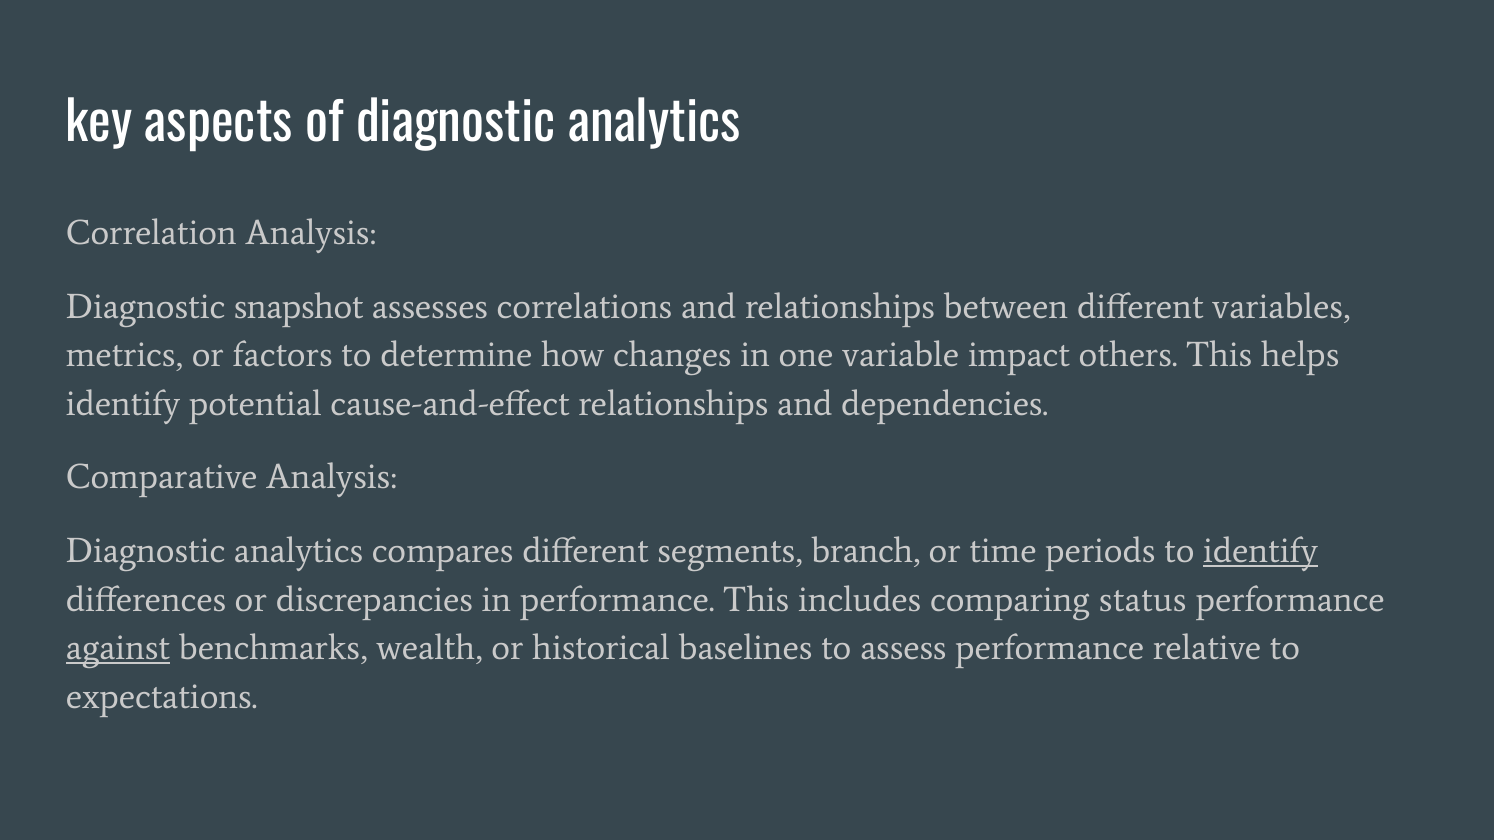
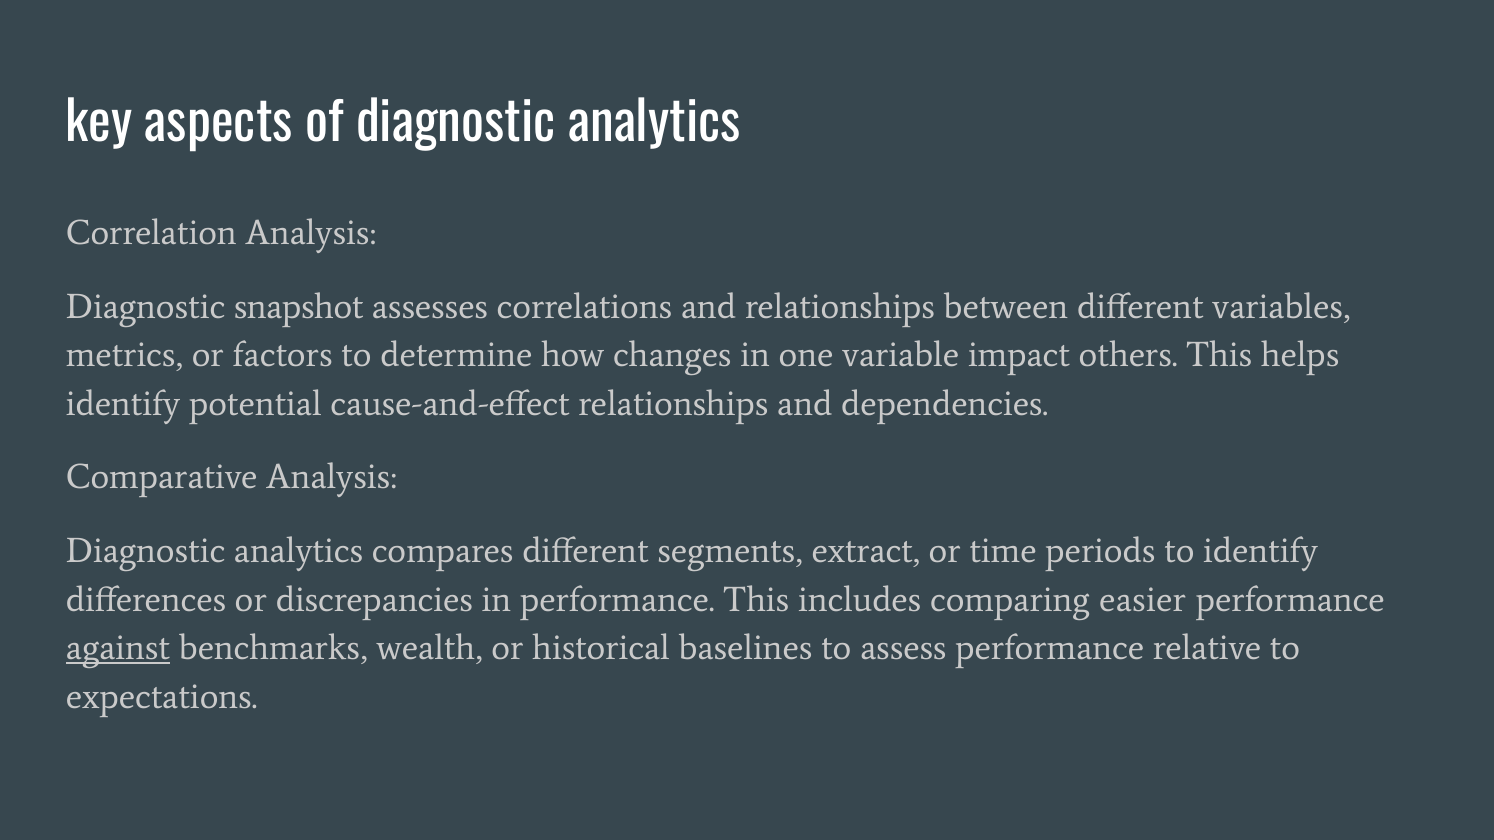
branch: branch -> extract
identify at (1260, 551) underline: present -> none
status: status -> easier
